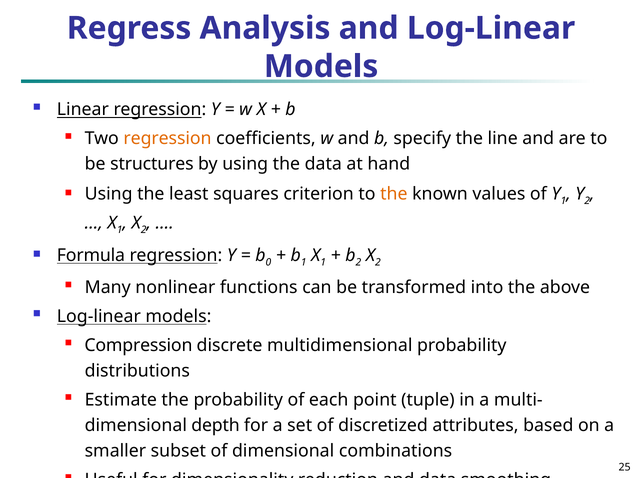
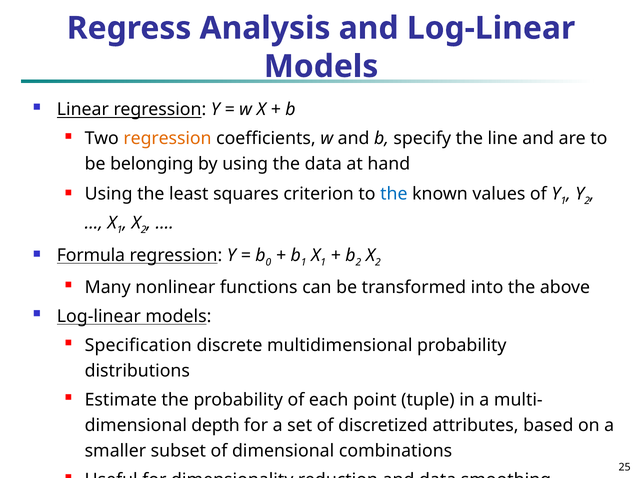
structures: structures -> belonging
the at (394, 194) colour: orange -> blue
Compression: Compression -> Specification
